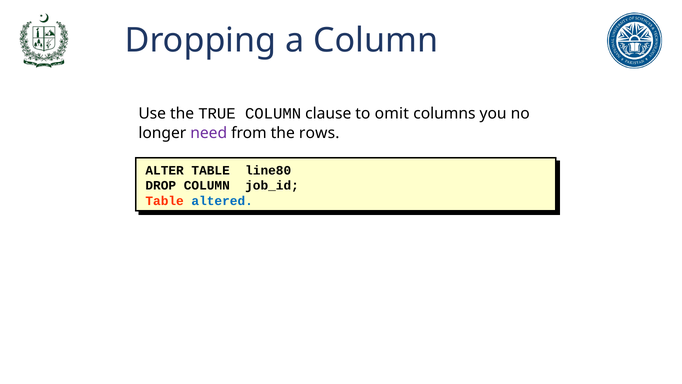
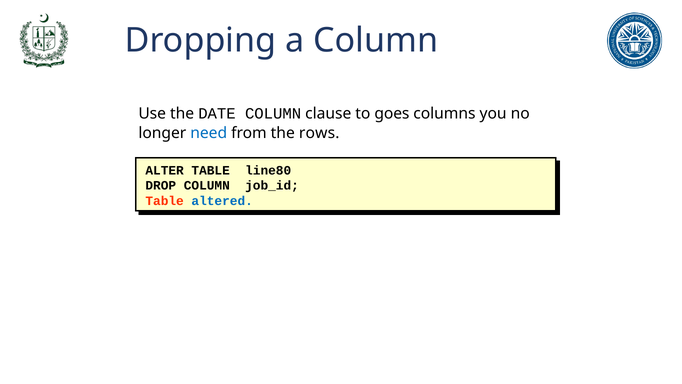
TRUE: TRUE -> DATE
omit: omit -> goes
need colour: purple -> blue
